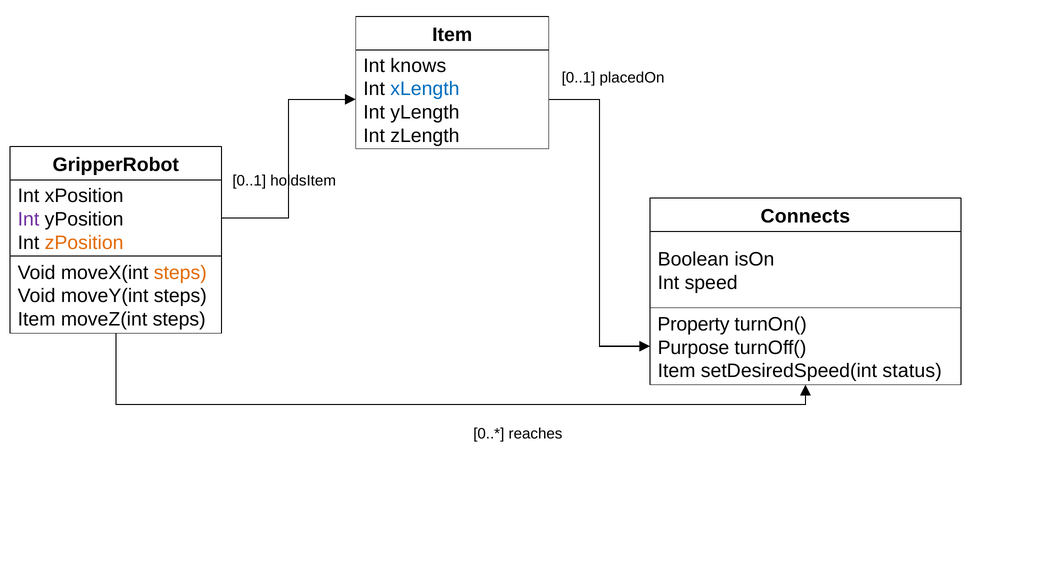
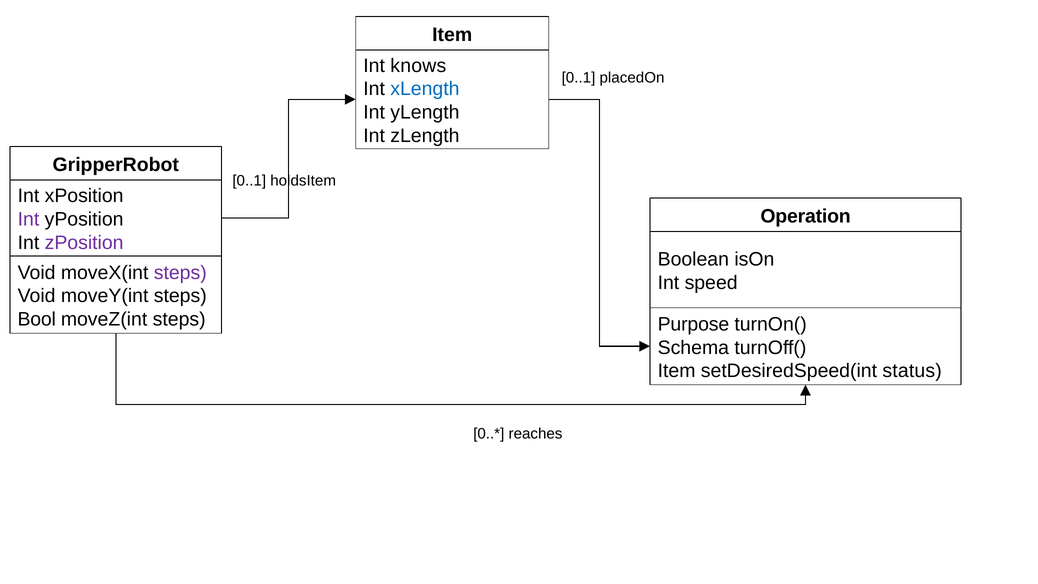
Connects: Connects -> Operation
zPosition colour: orange -> purple
steps at (180, 273) colour: orange -> purple
Item at (37, 319): Item -> Bool
Property: Property -> Purpose
Purpose: Purpose -> Schema
